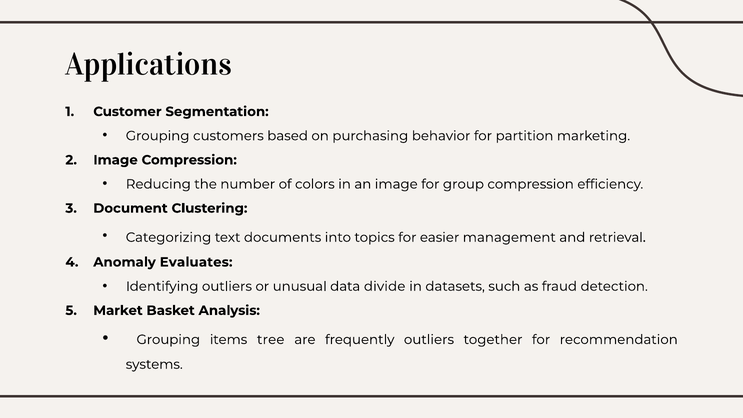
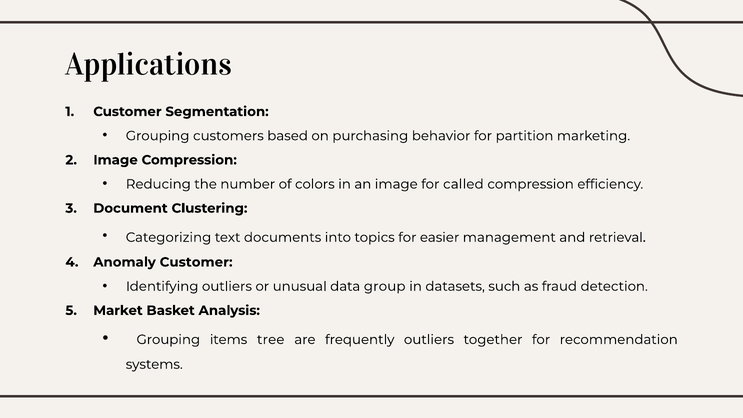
group: group -> called
Anomaly Evaluates: Evaluates -> Customer
divide: divide -> group
